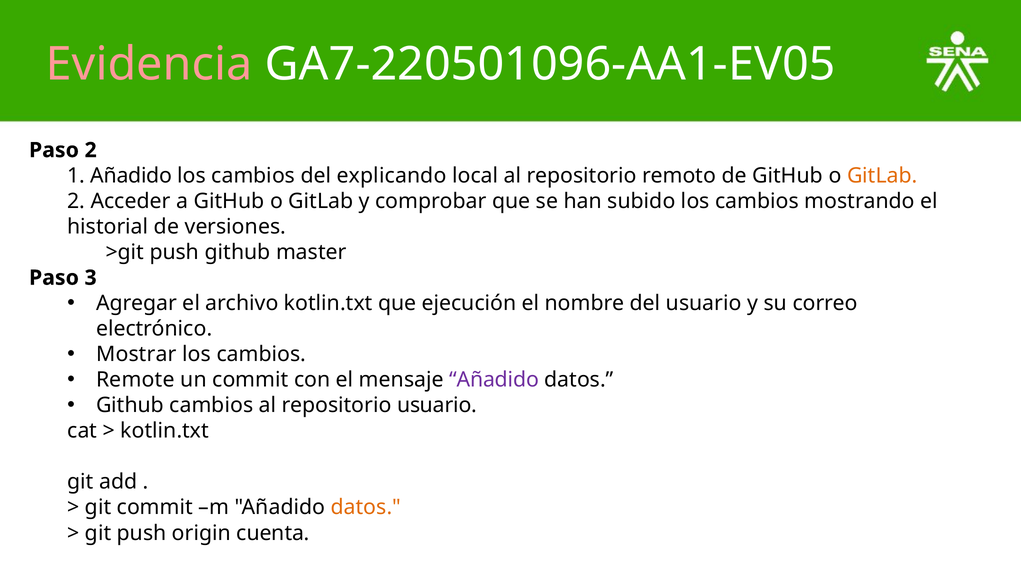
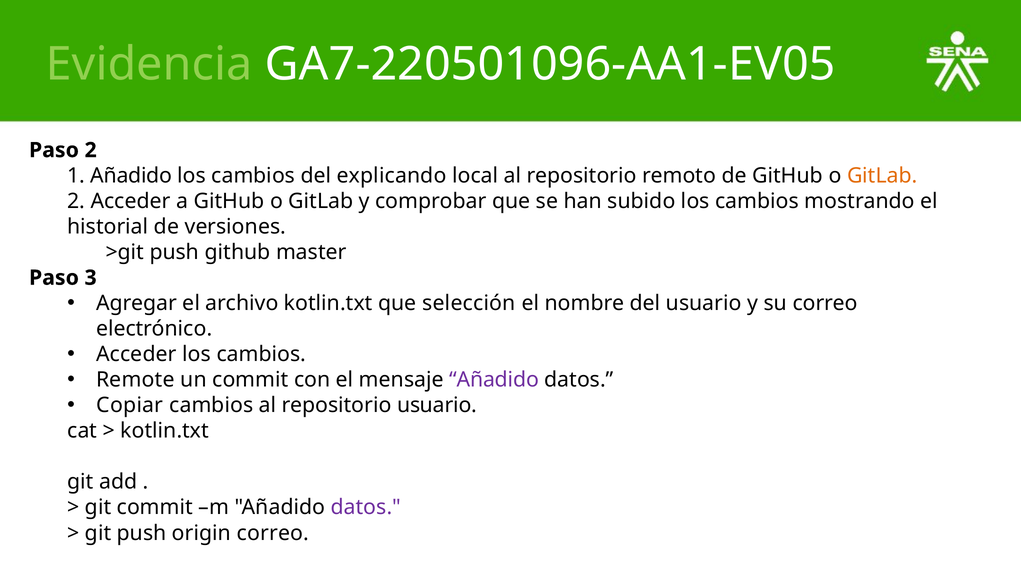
Evidencia colour: pink -> light green
ejecución: ejecución -> selección
Mostrar at (136, 355): Mostrar -> Acceder
Github at (130, 406): Github -> Copiar
datos at (366, 508) colour: orange -> purple
origin cuenta: cuenta -> correo
